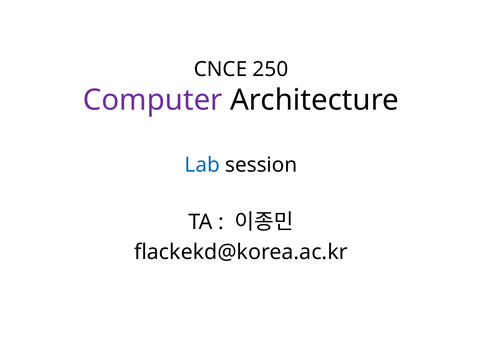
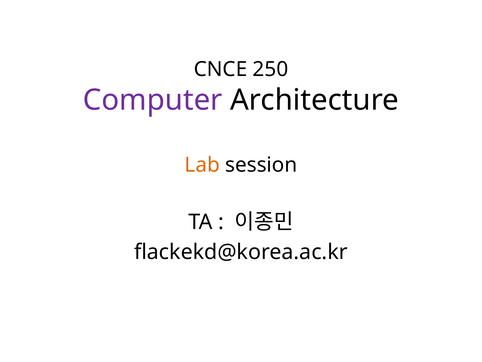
Lab colour: blue -> orange
